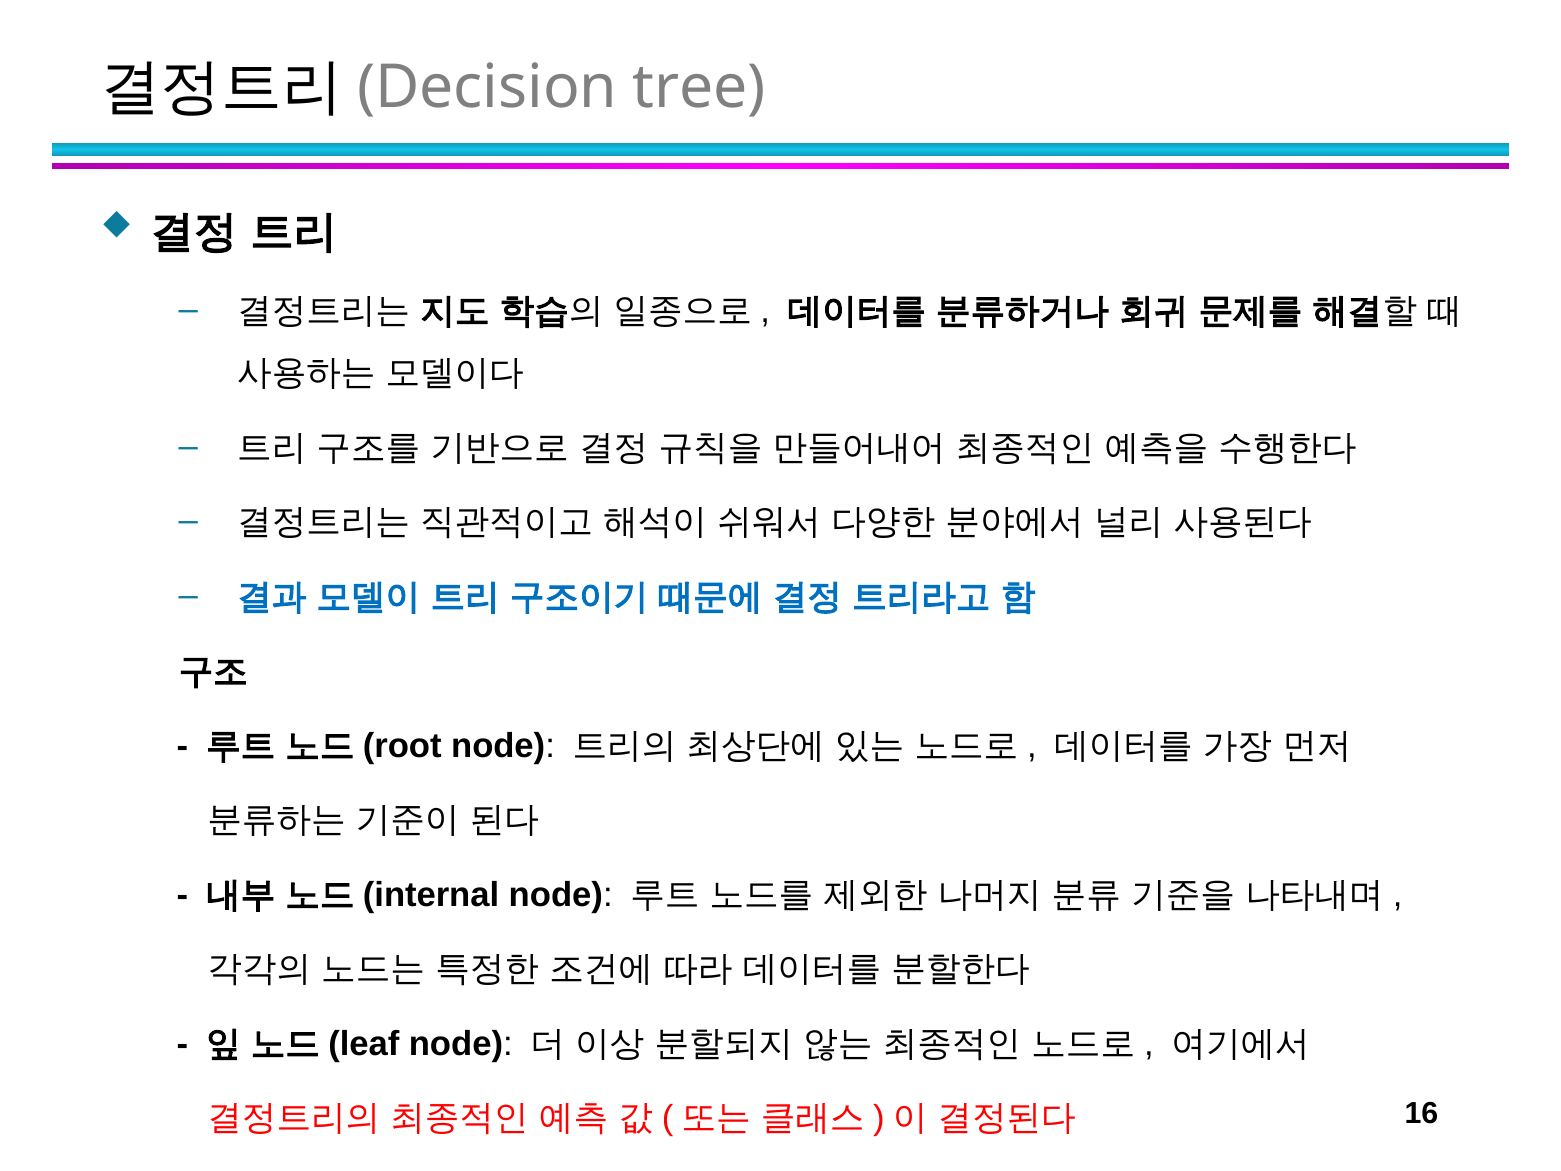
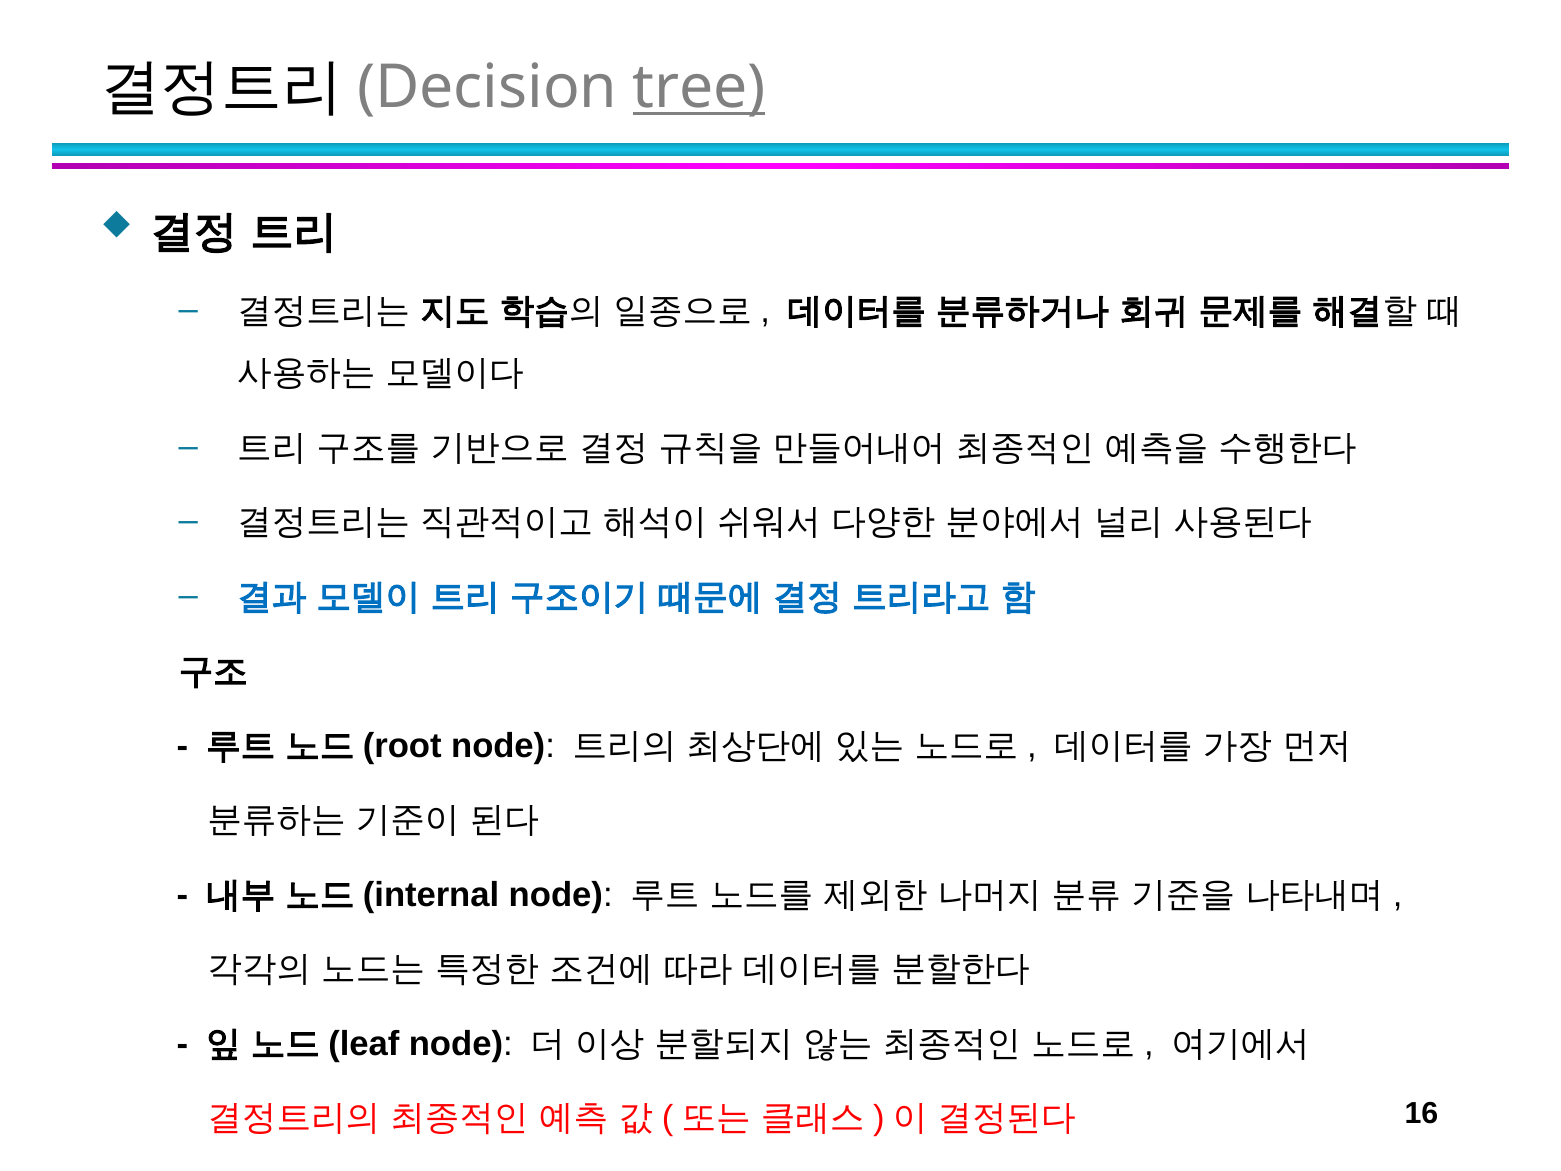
tree underline: none -> present
